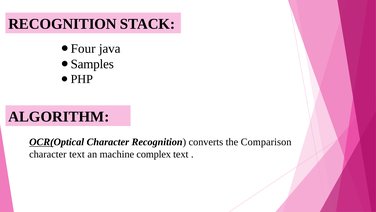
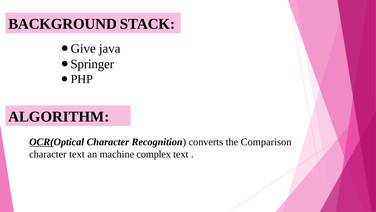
RECOGNITION at (63, 24): RECOGNITION -> BACKGROUND
Four: Four -> Give
Samples: Samples -> Springer
